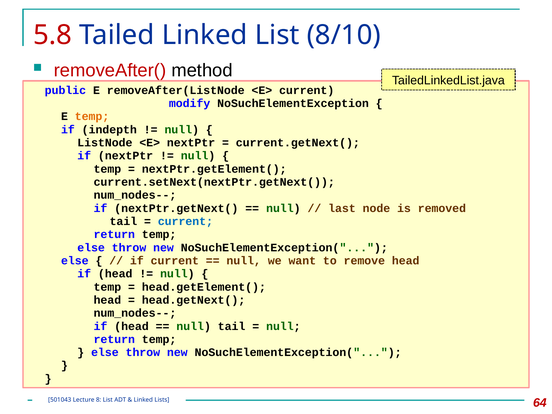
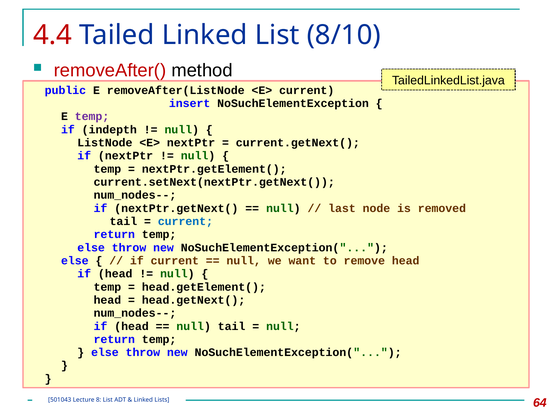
5.8: 5.8 -> 4.4
modify: modify -> insert
temp at (92, 117) colour: orange -> purple
